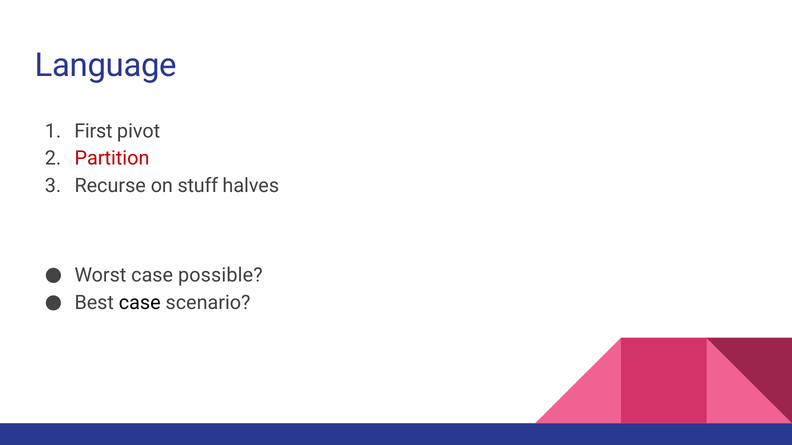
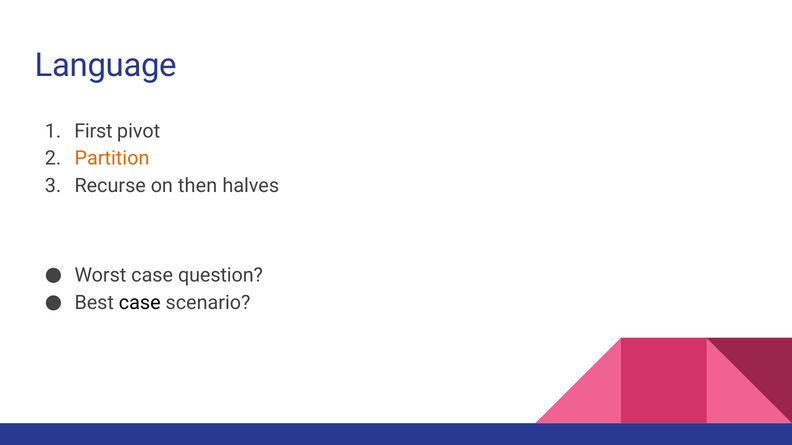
Partition colour: red -> orange
stuff: stuff -> then
possible: possible -> question
